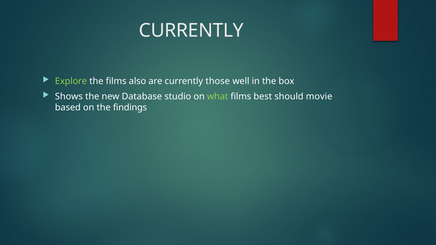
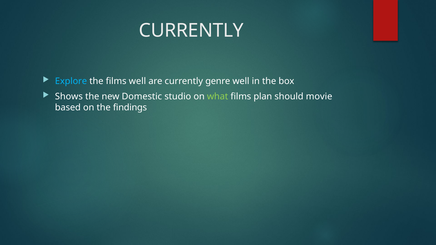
Explore colour: light green -> light blue
films also: also -> well
those: those -> genre
Database: Database -> Domestic
best: best -> plan
